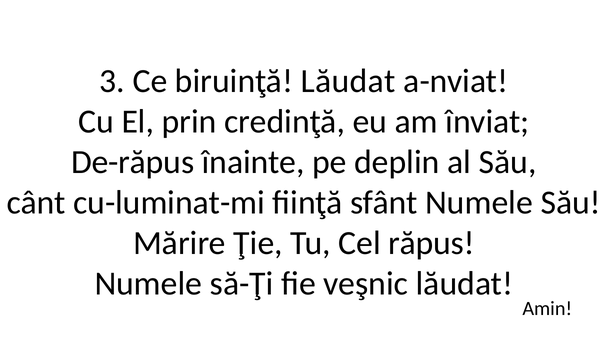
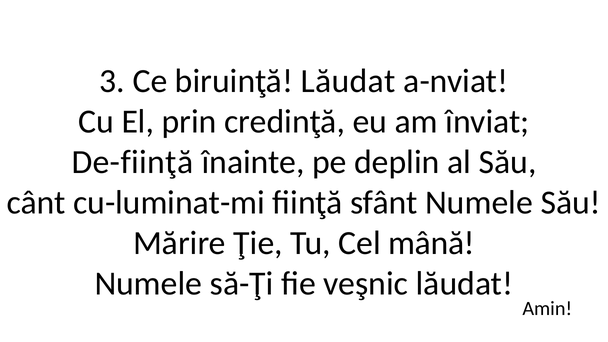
De-răpus: De-răpus -> De-fiinţă
răpus: răpus -> mână
